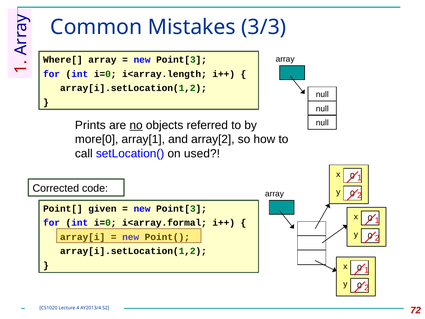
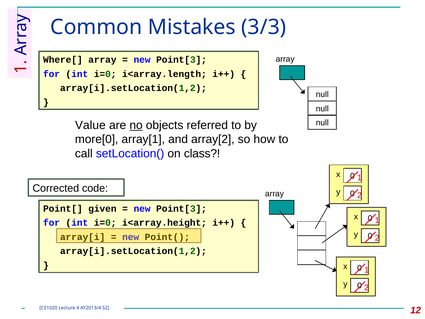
Prints: Prints -> Value
used: used -> class
i<array.formal: i<array.formal -> i<array.height
72: 72 -> 12
